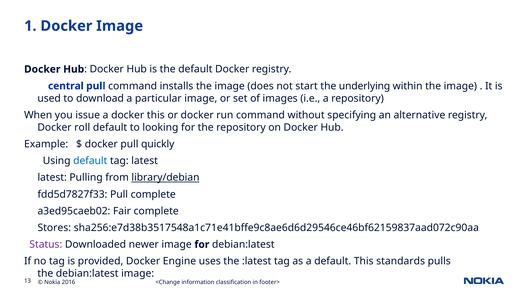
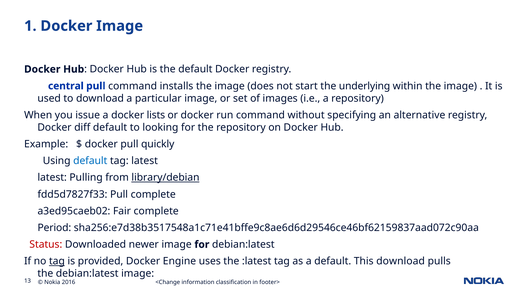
docker this: this -> lists
roll: roll -> diff
Stores: Stores -> Period
Status colour: purple -> red
tag at (57, 261) underline: none -> present
This standards: standards -> download
